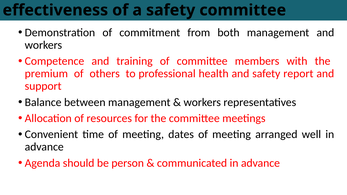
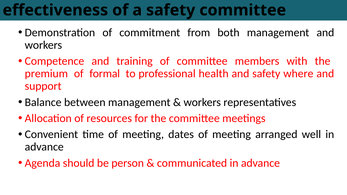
others: others -> formal
report: report -> where
